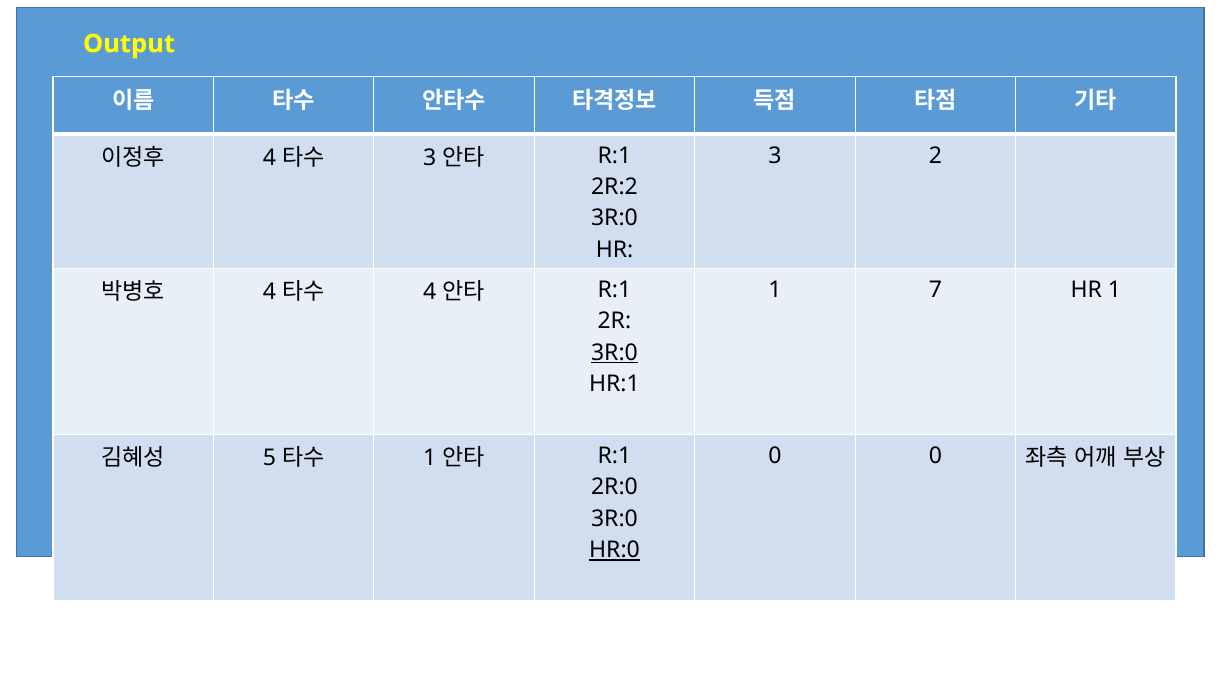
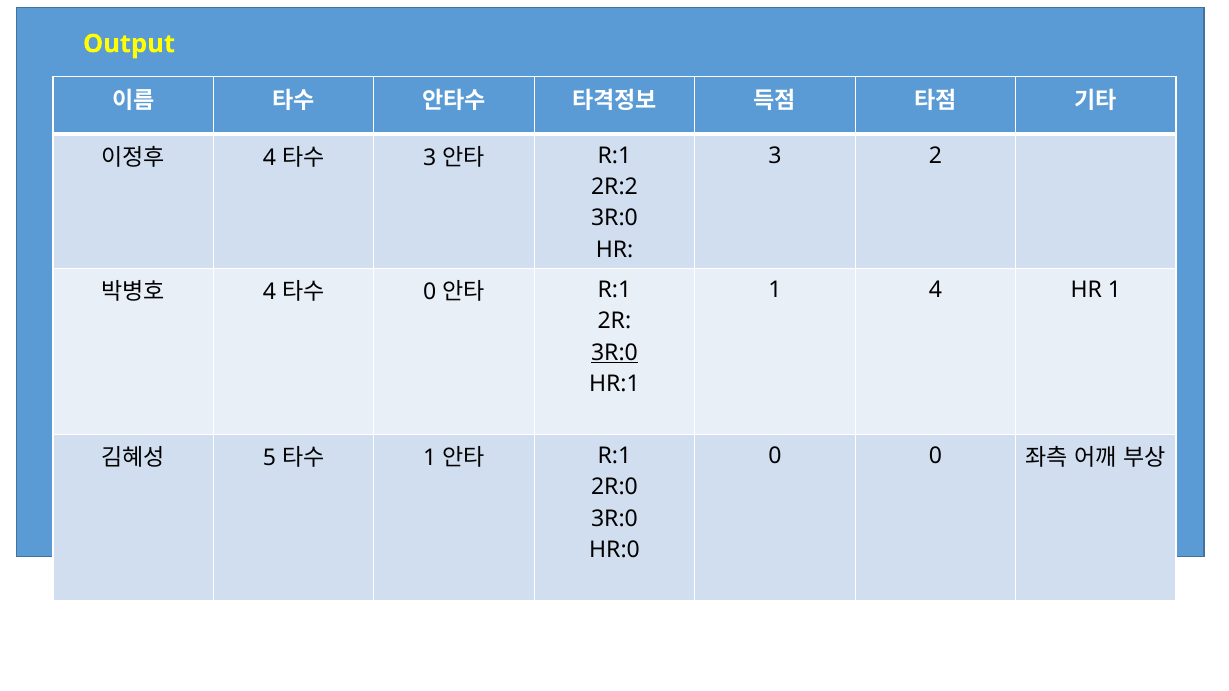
4 at (430, 292): 4 -> 0
1 7: 7 -> 4
HR:0 underline: present -> none
